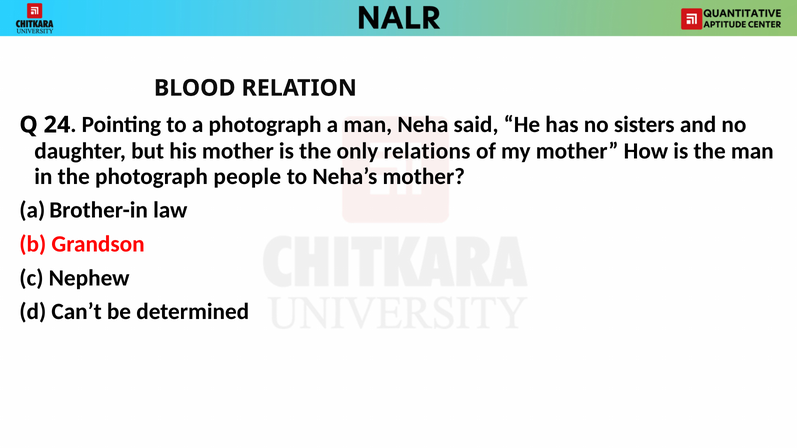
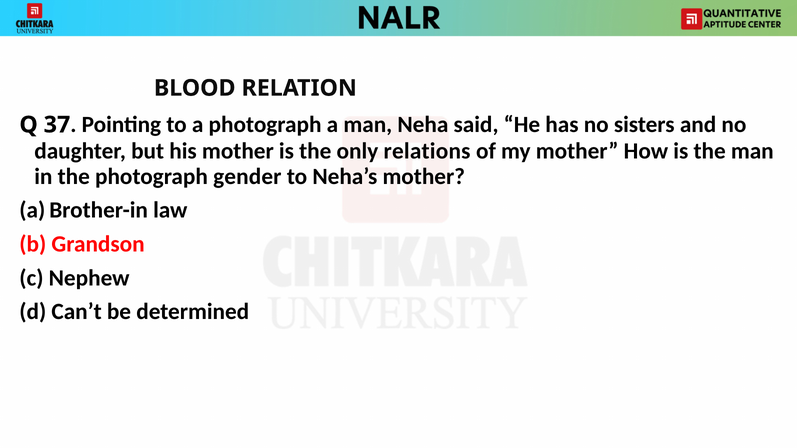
24: 24 -> 37
people: people -> gender
